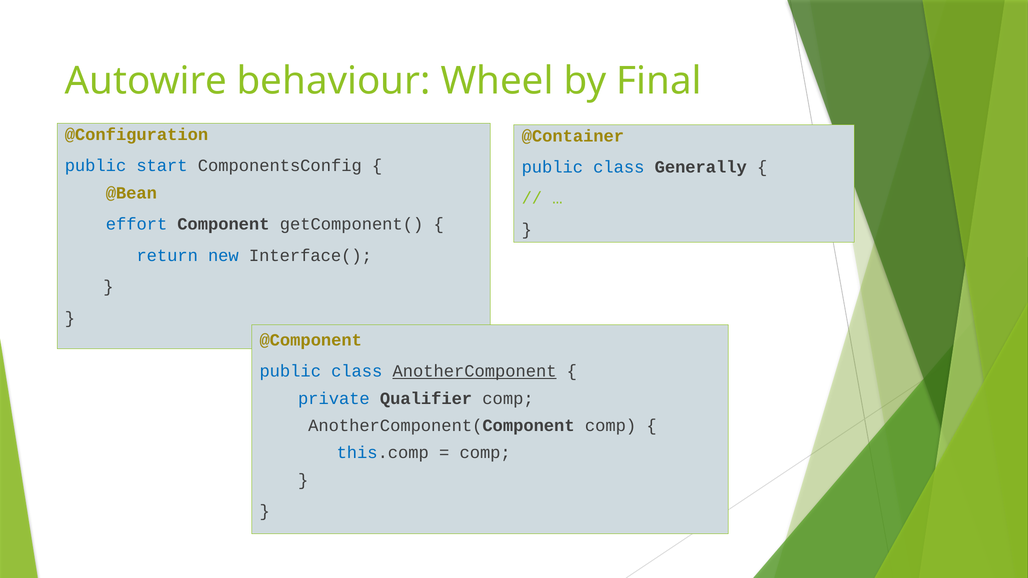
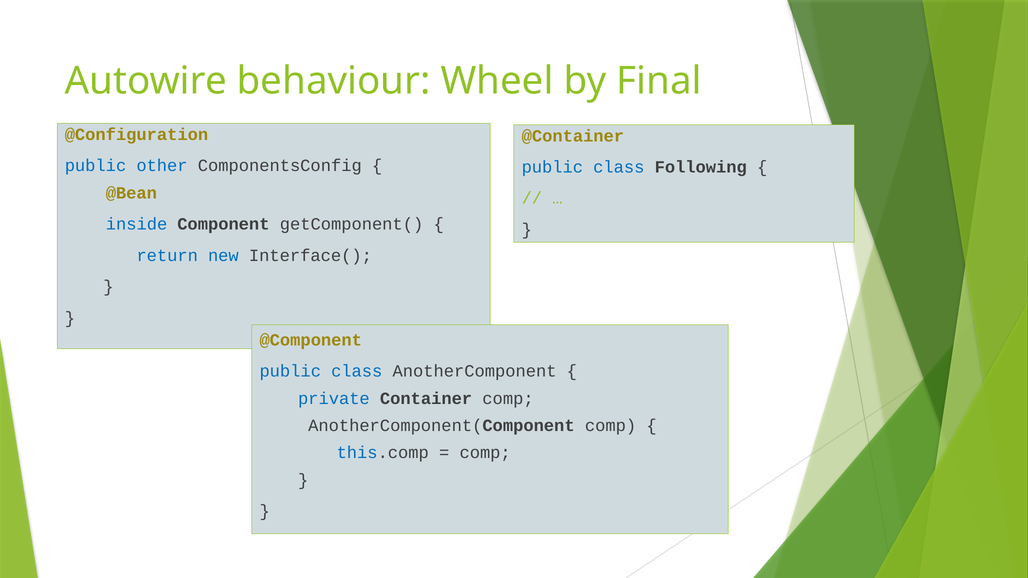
start: start -> other
Generally: Generally -> Following
effort: effort -> inside
AnotherComponent underline: present -> none
Qualifier: Qualifier -> Container
